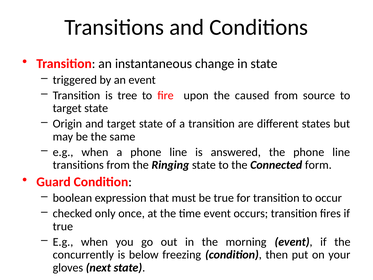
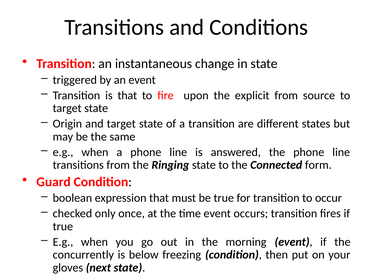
is tree: tree -> that
caused: caused -> explicit
